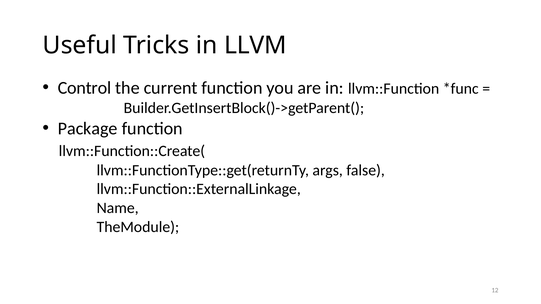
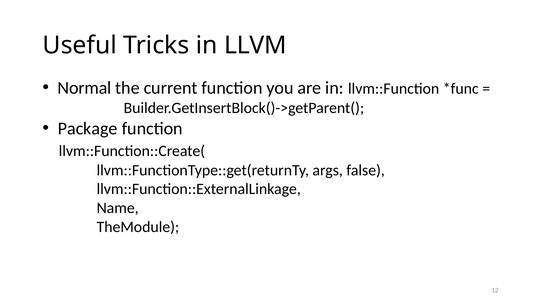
Control: Control -> Normal
